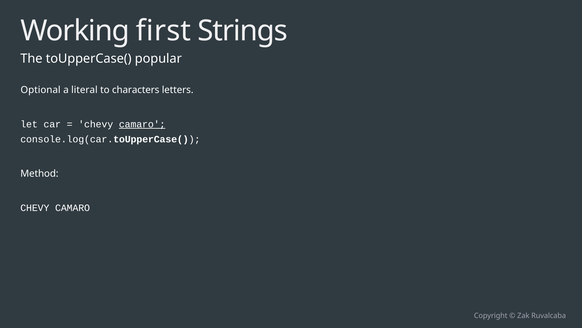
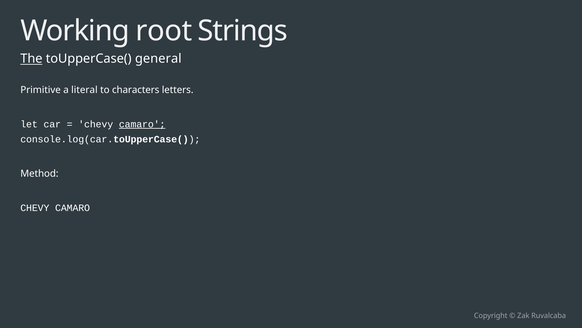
first: first -> root
The underline: none -> present
popular: popular -> general
Optional: Optional -> Primitive
